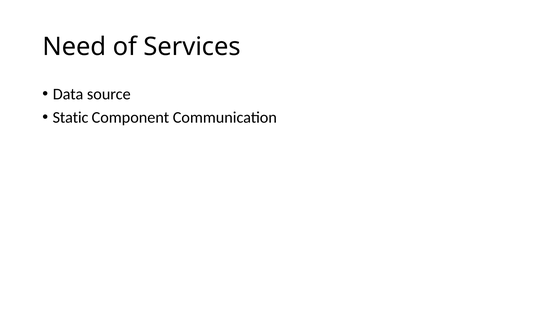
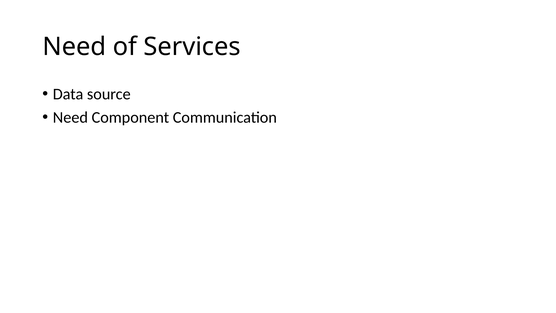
Static at (70, 117): Static -> Need
